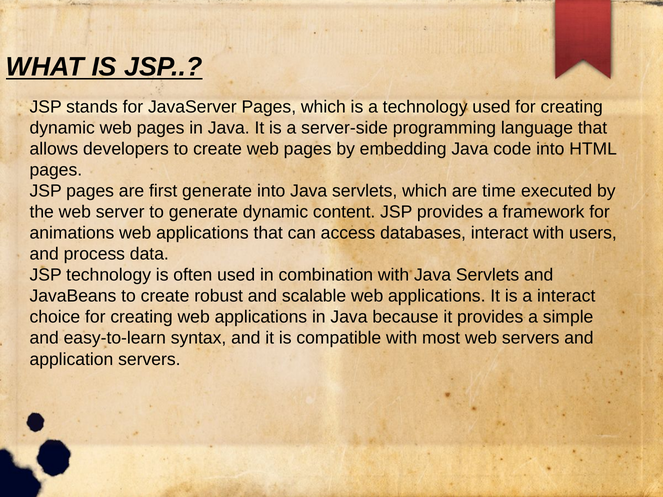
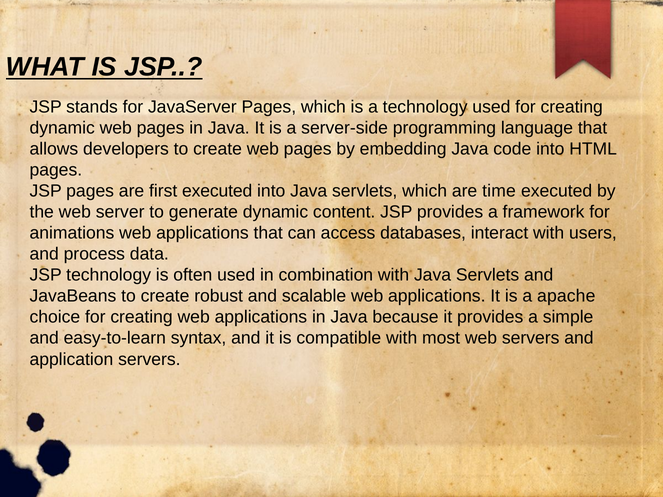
first generate: generate -> executed
a interact: interact -> apache
